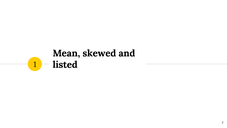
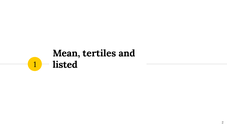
skewed: skewed -> tertiles
